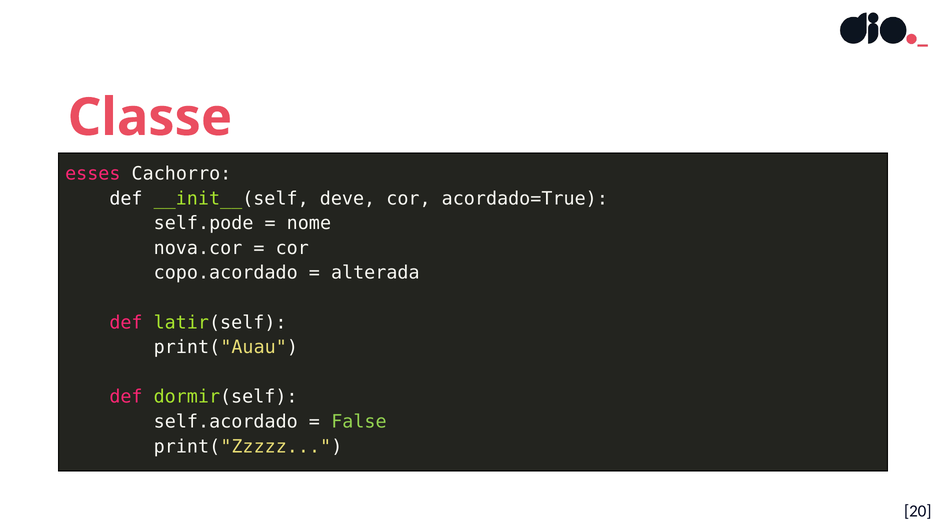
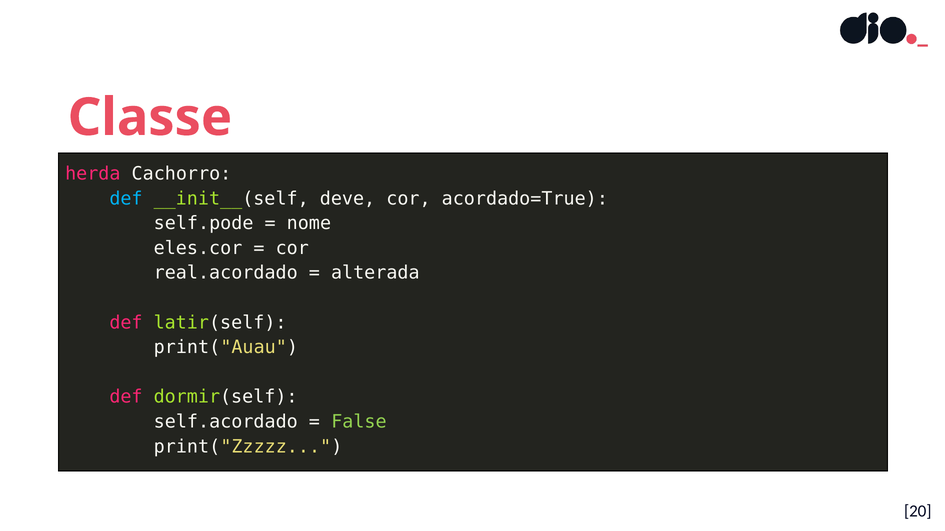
esses: esses -> herda
def at (126, 199) colour: white -> light blue
nova.cor: nova.cor -> eles.cor
copo.acordado: copo.acordado -> real.acordado
